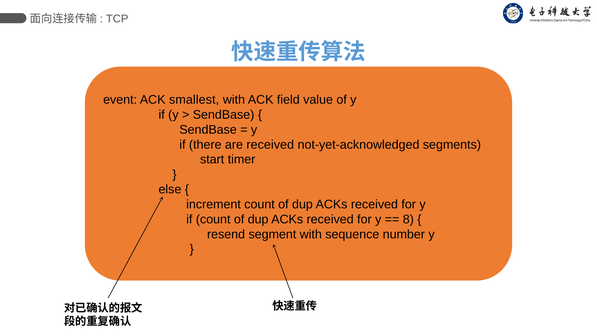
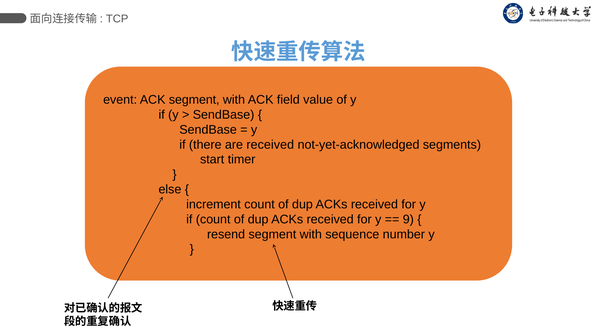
ACK smallest: smallest -> segment
8: 8 -> 9
